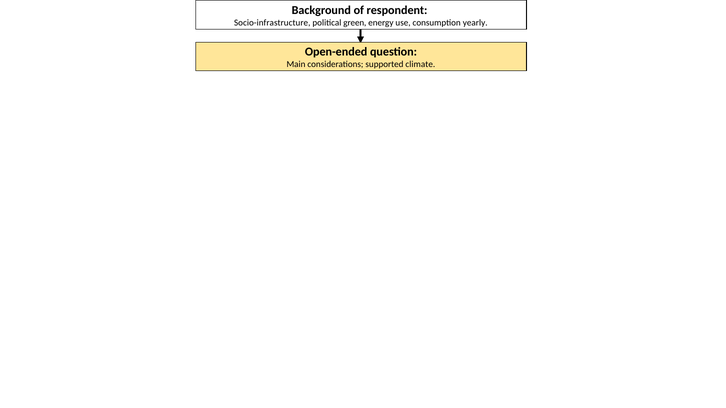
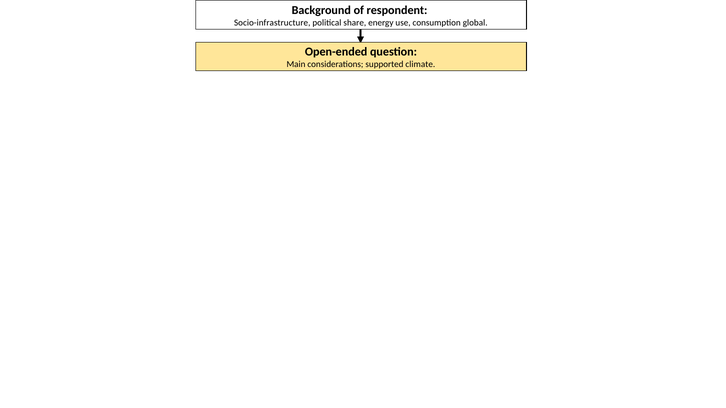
green: green -> share
yearly: yearly -> global
